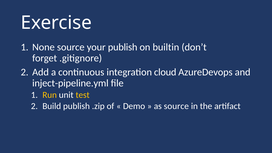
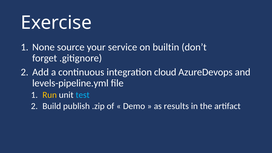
your publish: publish -> service
inject-pipeline.yml: inject-pipeline.yml -> levels-pipeline.yml
test colour: yellow -> light blue
as source: source -> results
